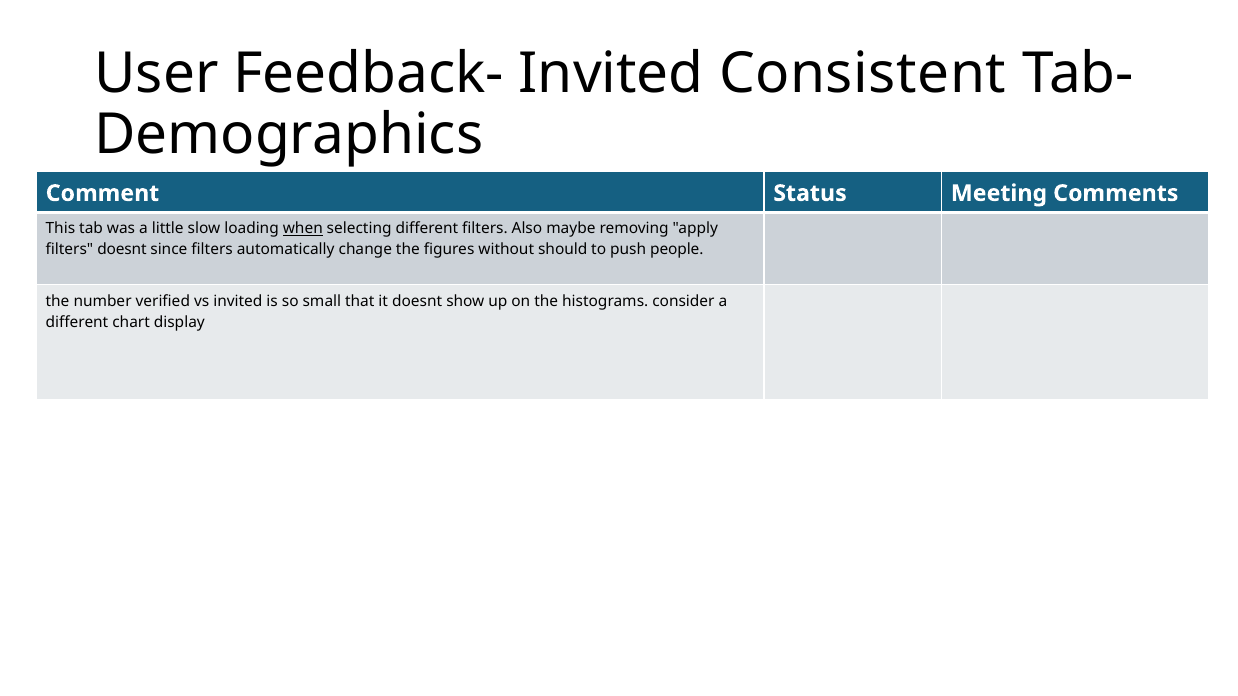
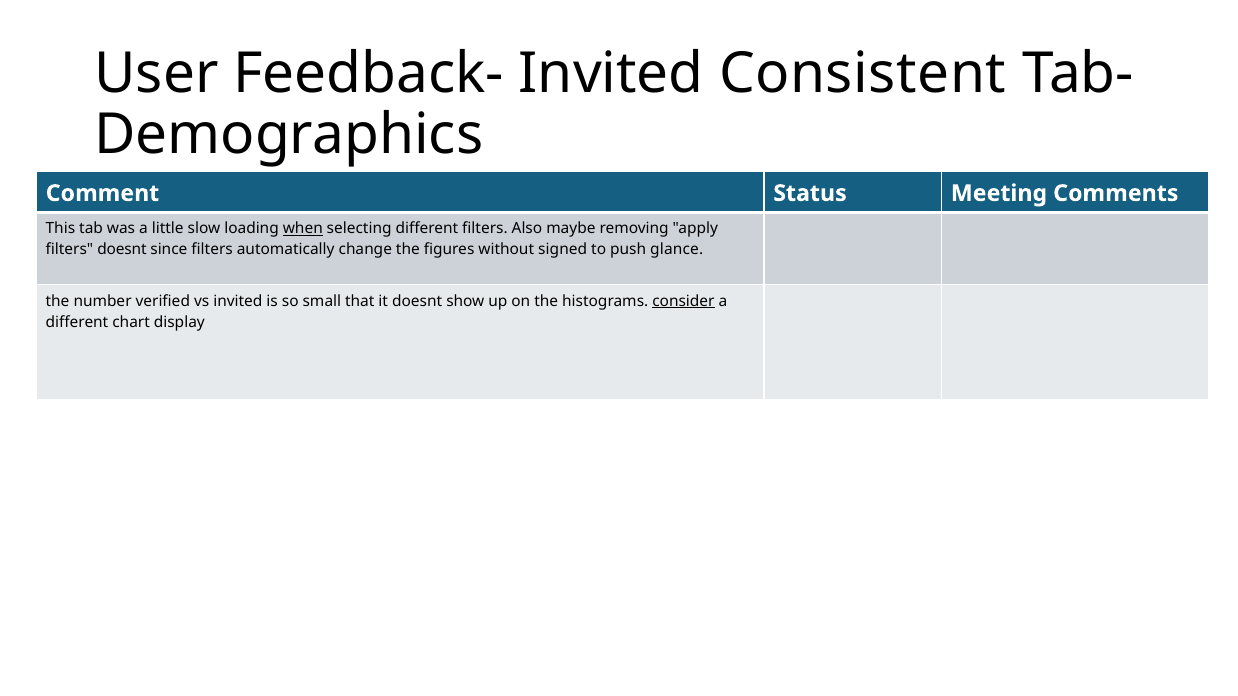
should: should -> signed
people: people -> glance
consider underline: none -> present
